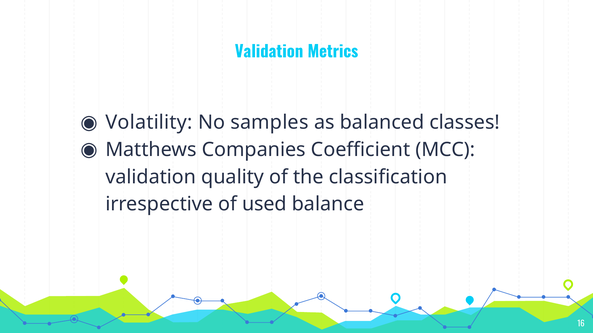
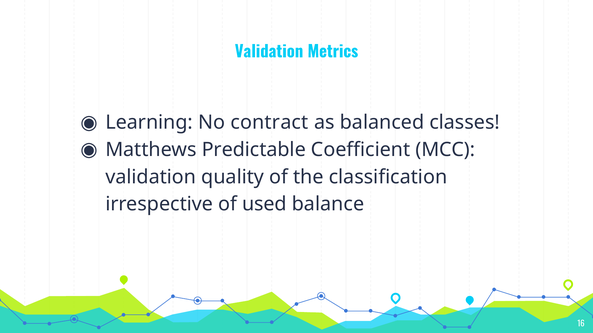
Volatility: Volatility -> Learning
samples: samples -> contract
Companies: Companies -> Predictable
